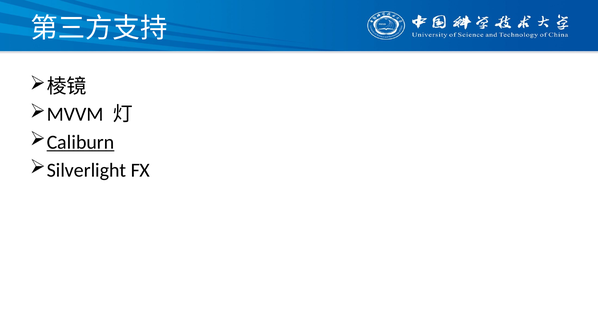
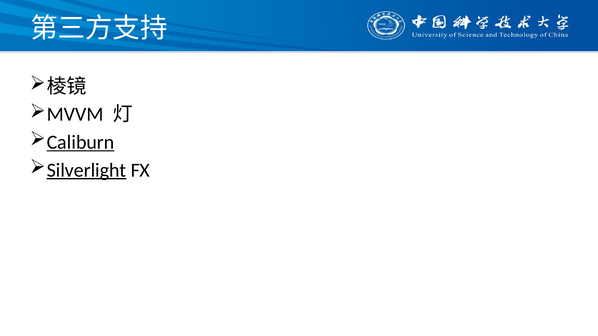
Silverlight underline: none -> present
